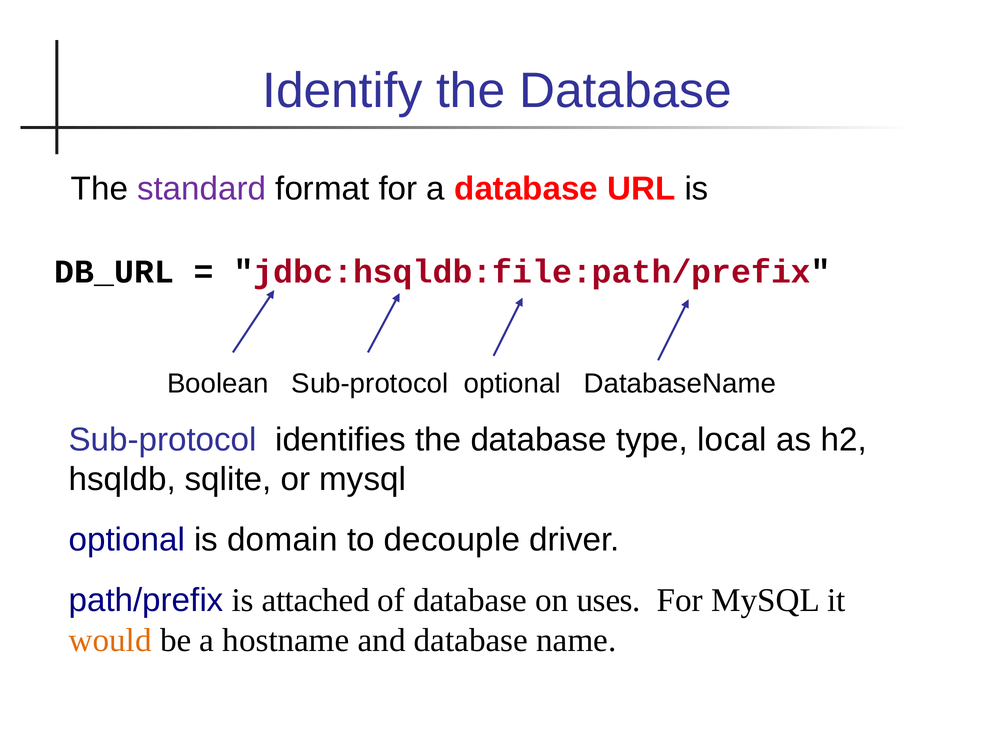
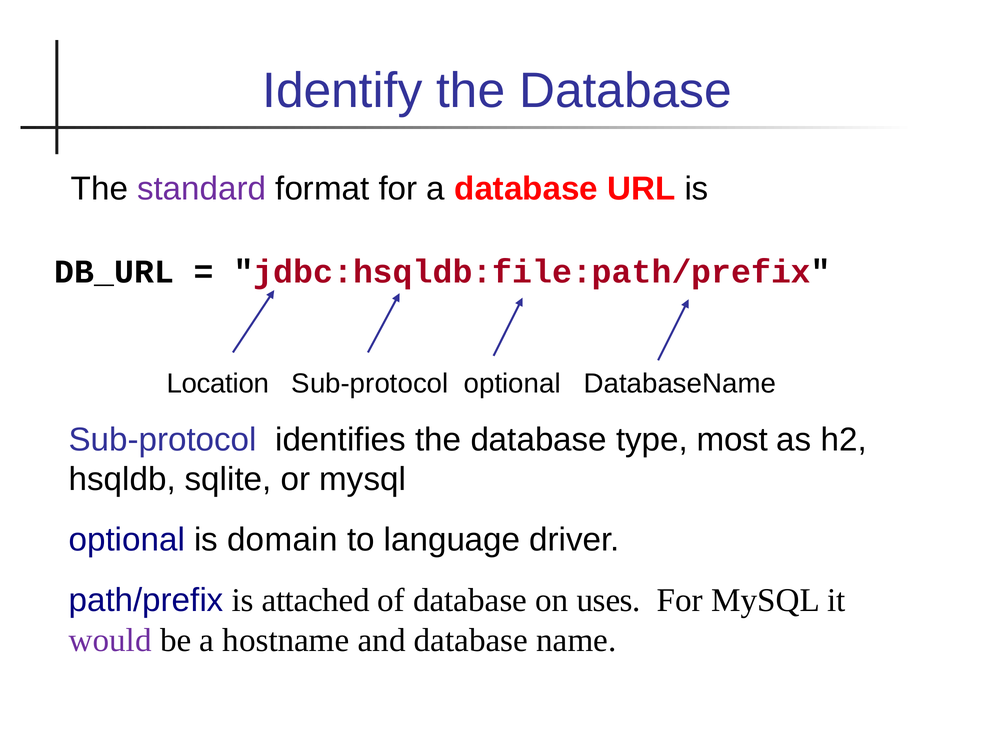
Boolean: Boolean -> Location
local: local -> most
decouple: decouple -> language
would colour: orange -> purple
